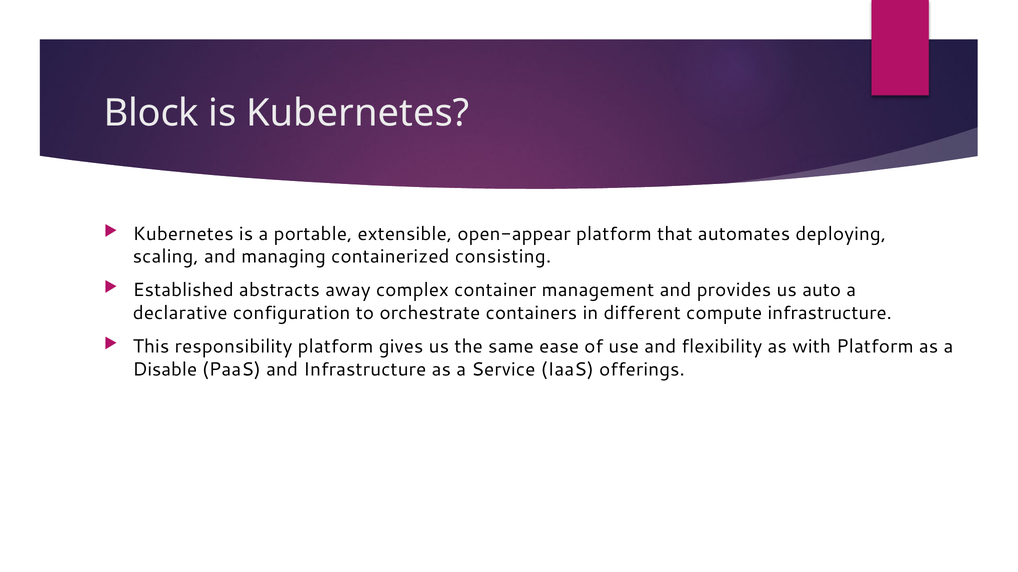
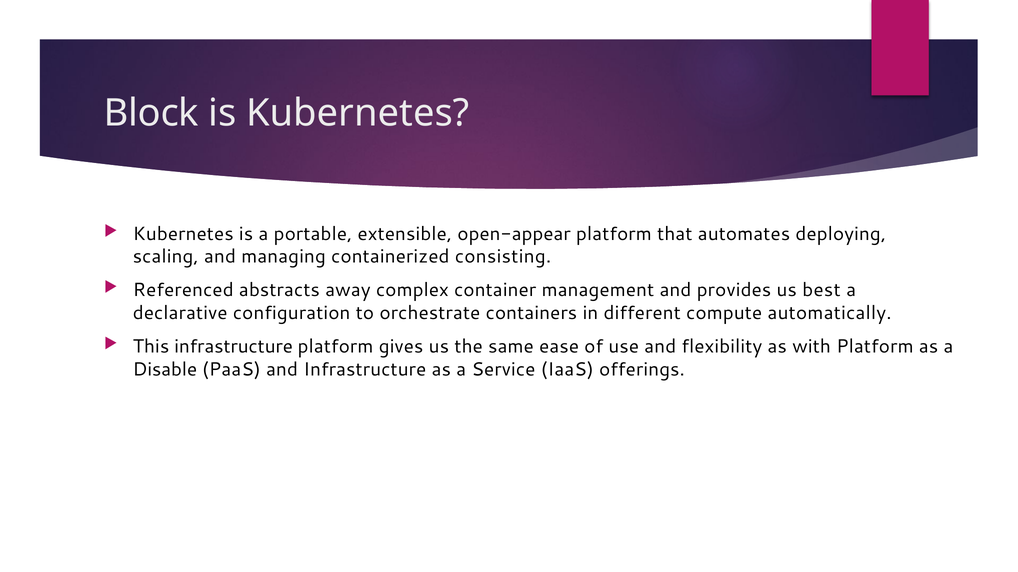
Established: Established -> Referenced
auto: auto -> best
compute infrastructure: infrastructure -> automatically
This responsibility: responsibility -> infrastructure
